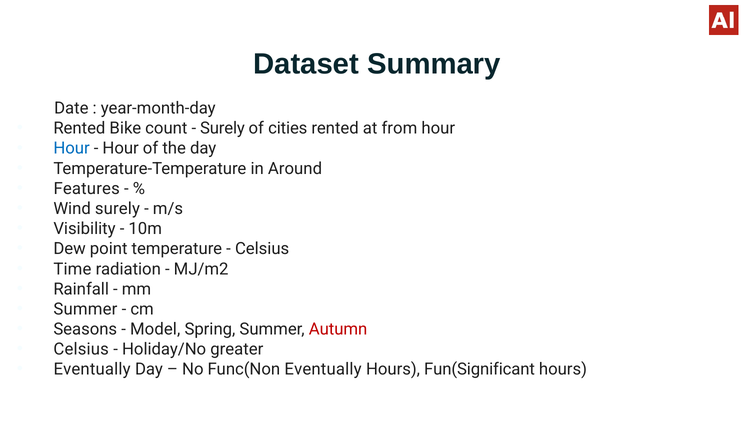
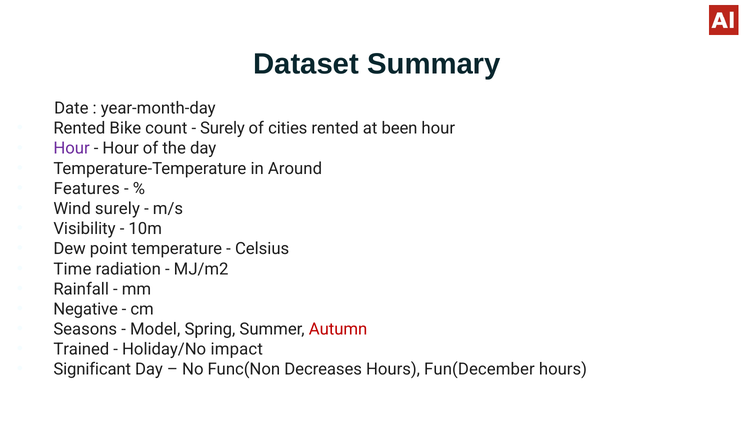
from: from -> been
Hour at (72, 149) colour: blue -> purple
Summer at (85, 309): Summer -> Negative
Celsius at (81, 349): Celsius -> Trained
greater: greater -> impact
Eventually at (92, 370): Eventually -> Significant
Func(Non Eventually: Eventually -> Decreases
Fun(Significant: Fun(Significant -> Fun(December
